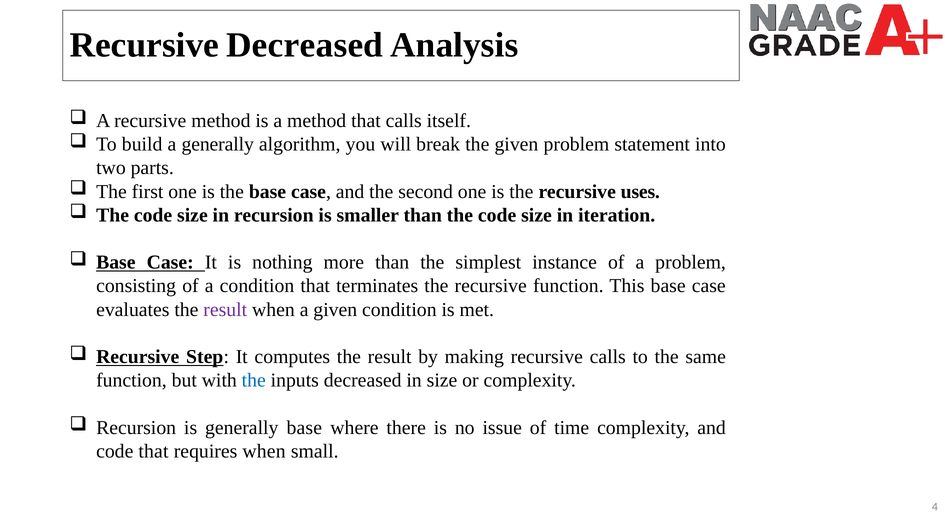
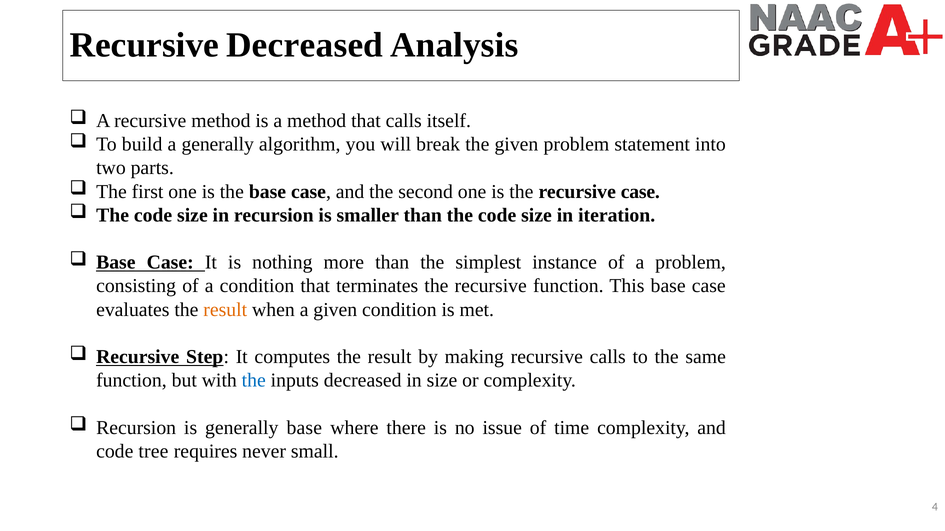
recursive uses: uses -> case
result at (225, 310) colour: purple -> orange
code that: that -> tree
requires when: when -> never
